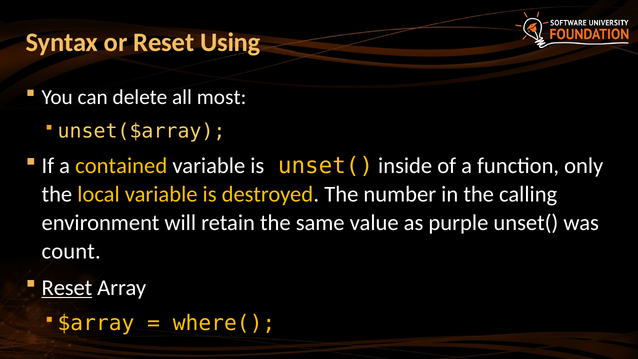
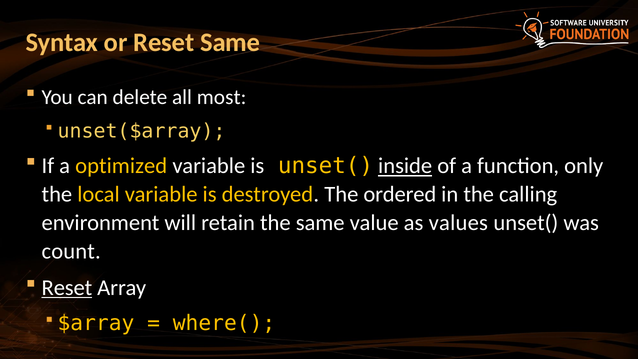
Reset Using: Using -> Same
contained: contained -> optimized
inside underline: none -> present
number: number -> ordered
purple: purple -> values
